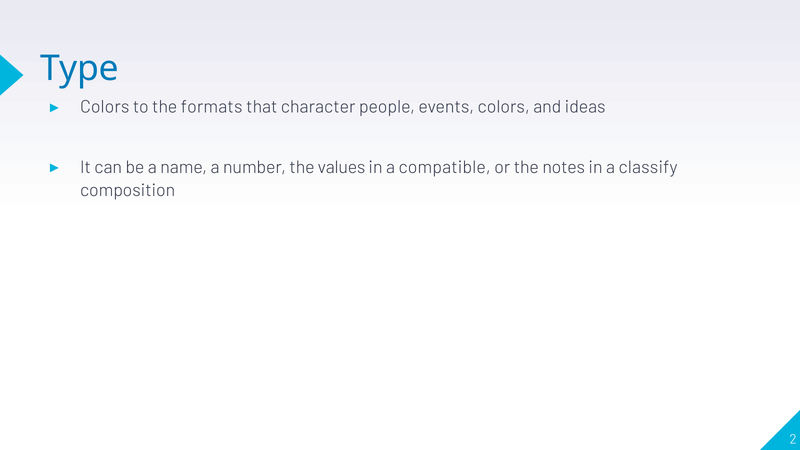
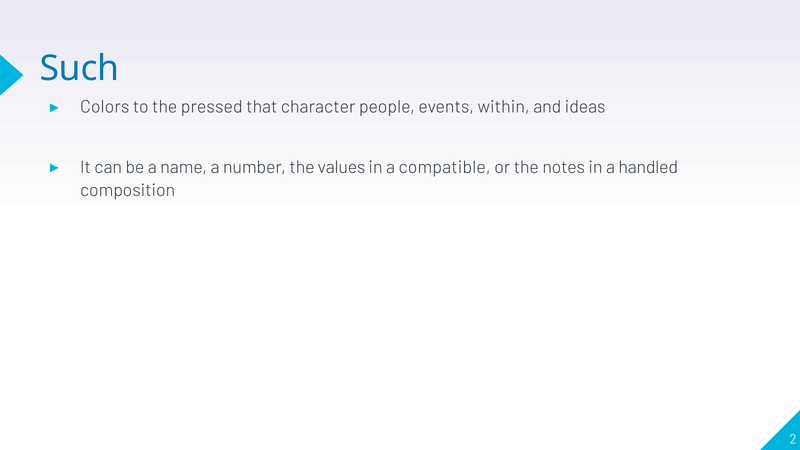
Type: Type -> Such
formats: formats -> pressed
events colors: colors -> within
classify: classify -> handled
